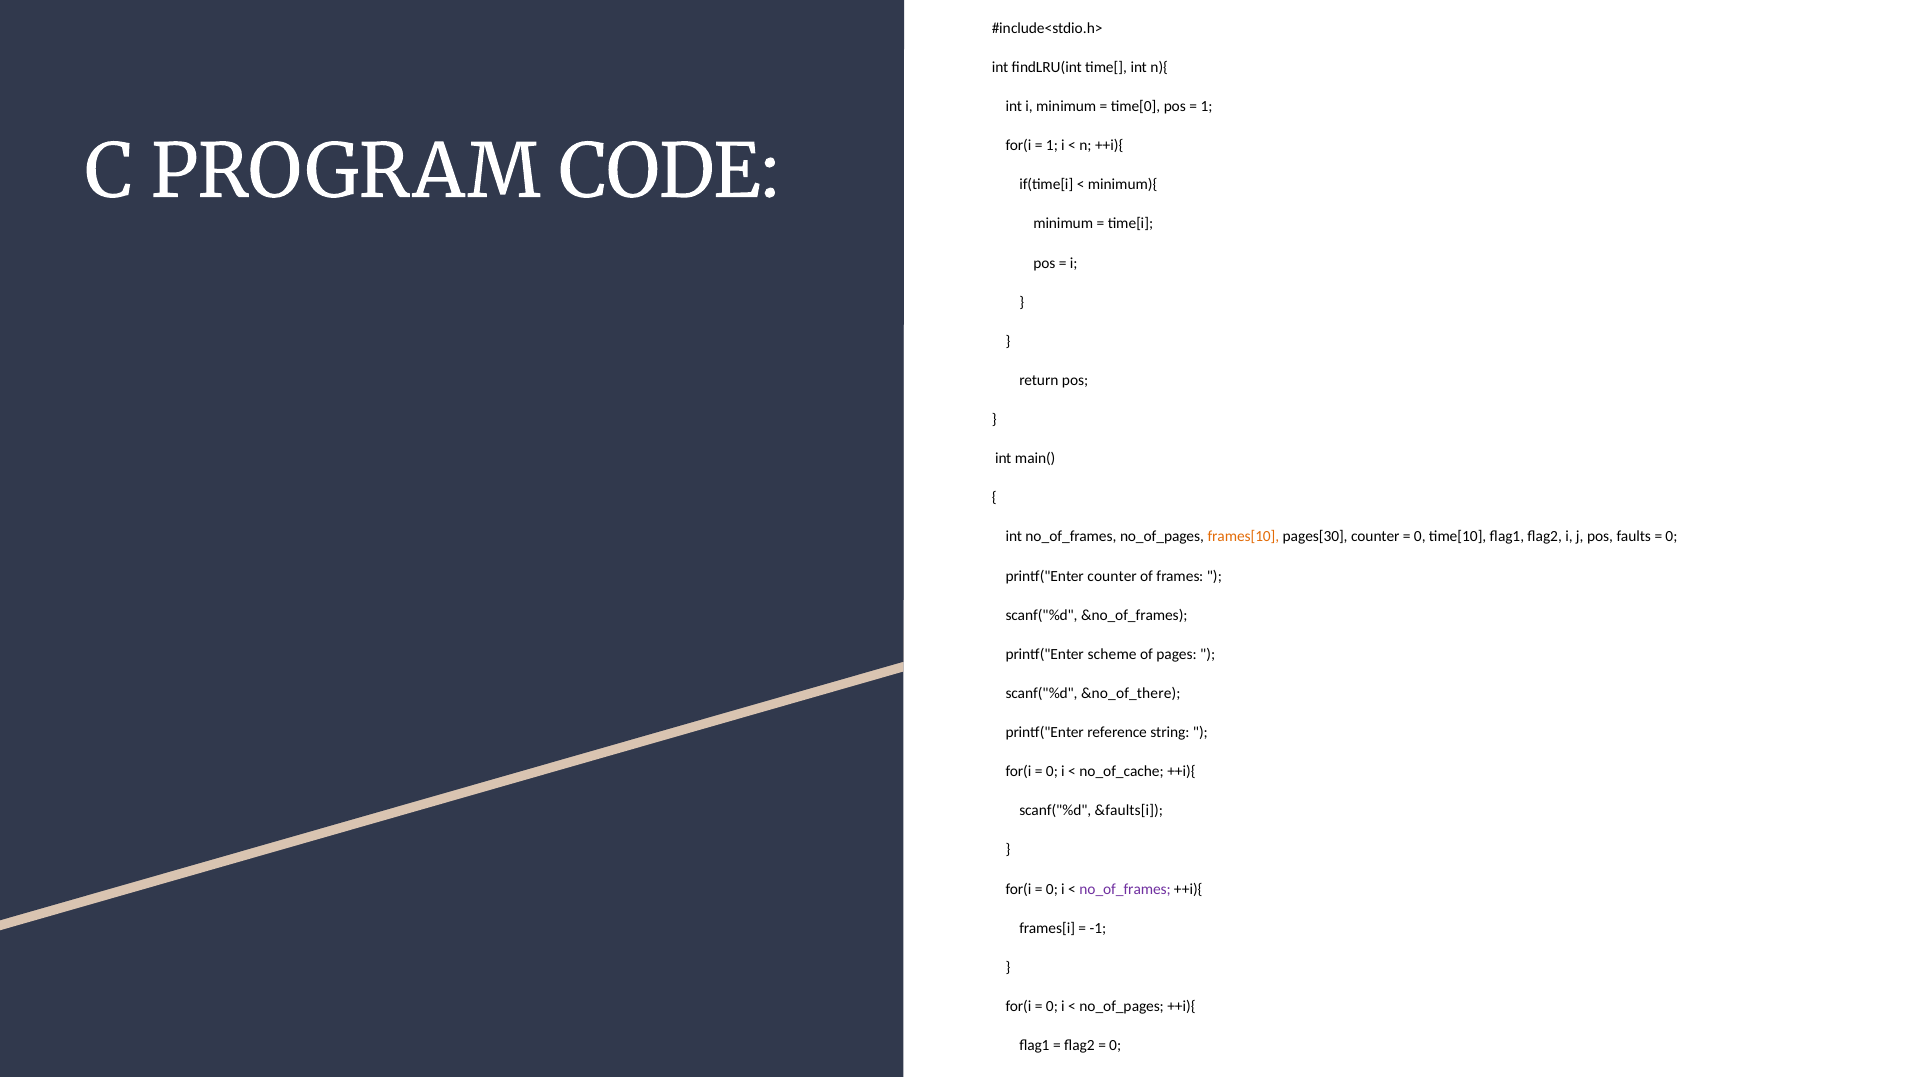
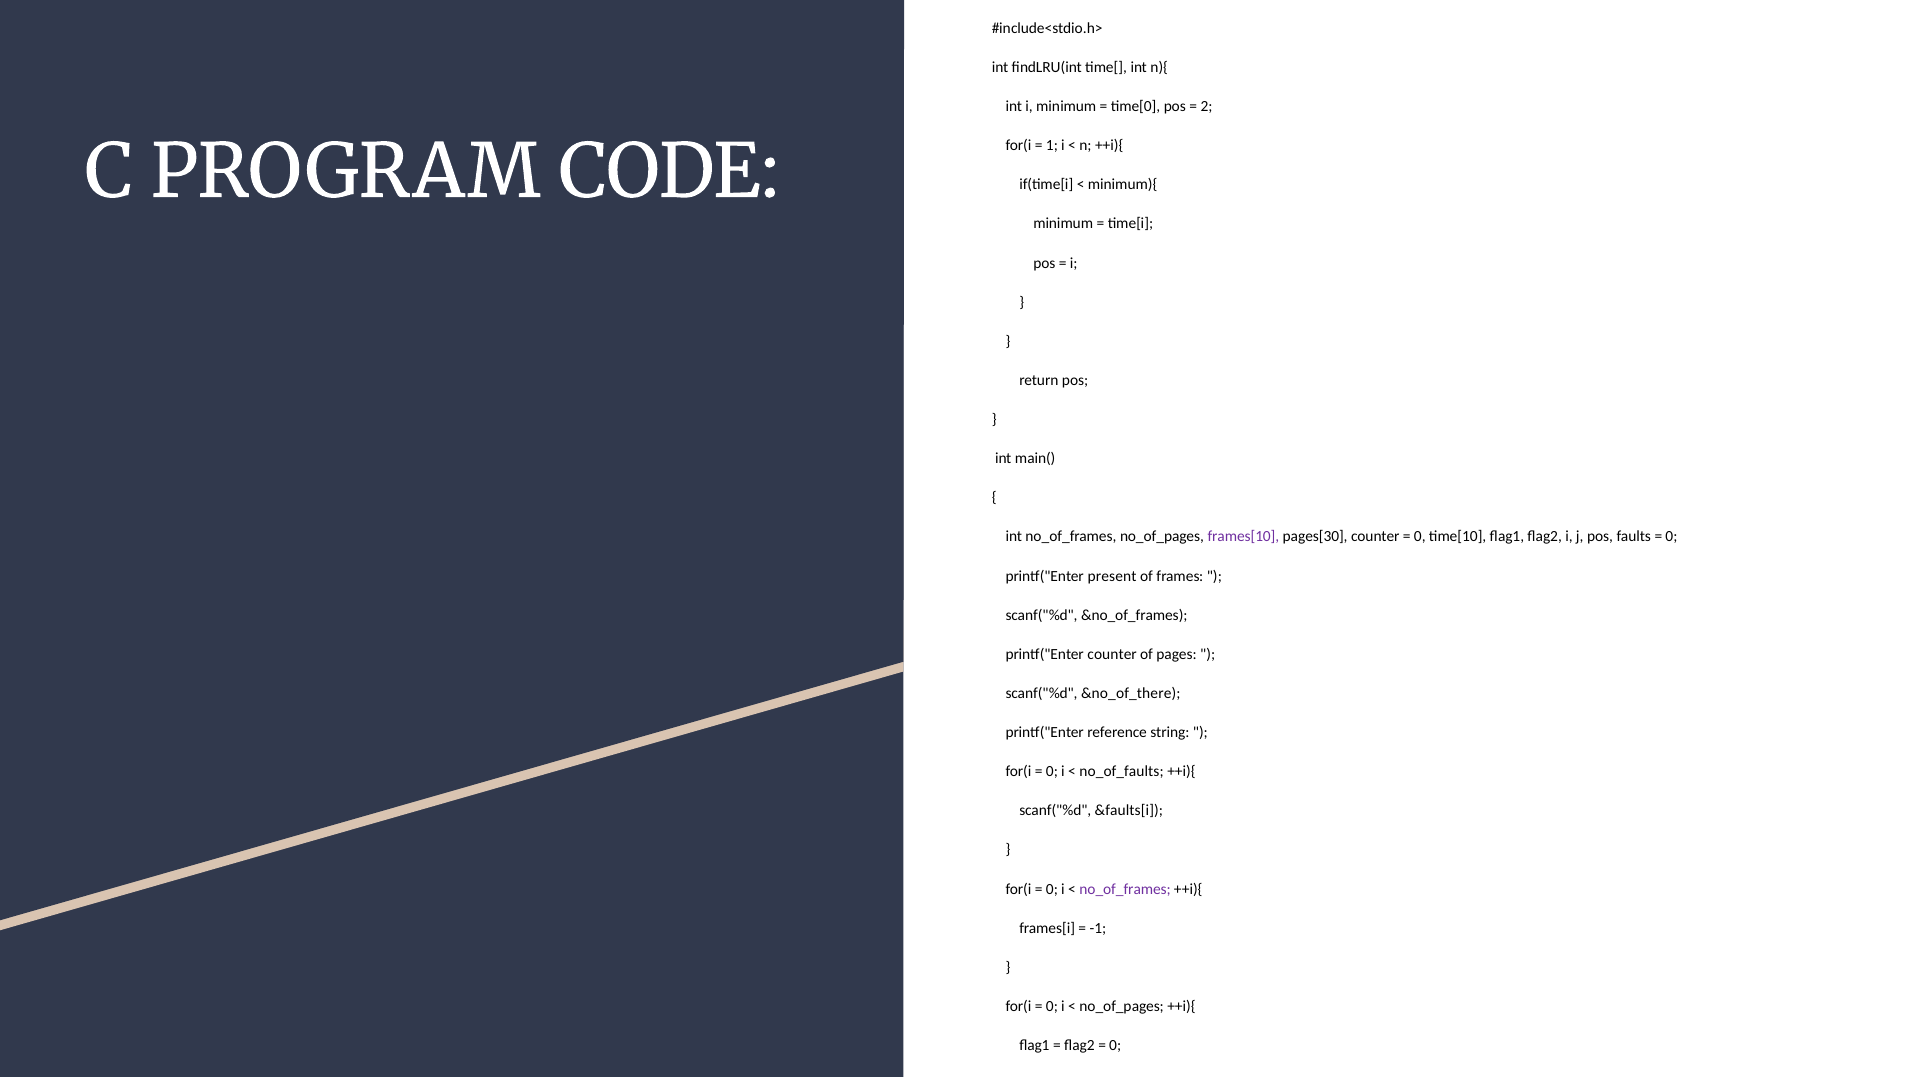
1 at (1206, 107): 1 -> 2
frames[10 colour: orange -> purple
printf("Enter counter: counter -> present
printf("Enter scheme: scheme -> counter
no_of_cache: no_of_cache -> no_of_faults
